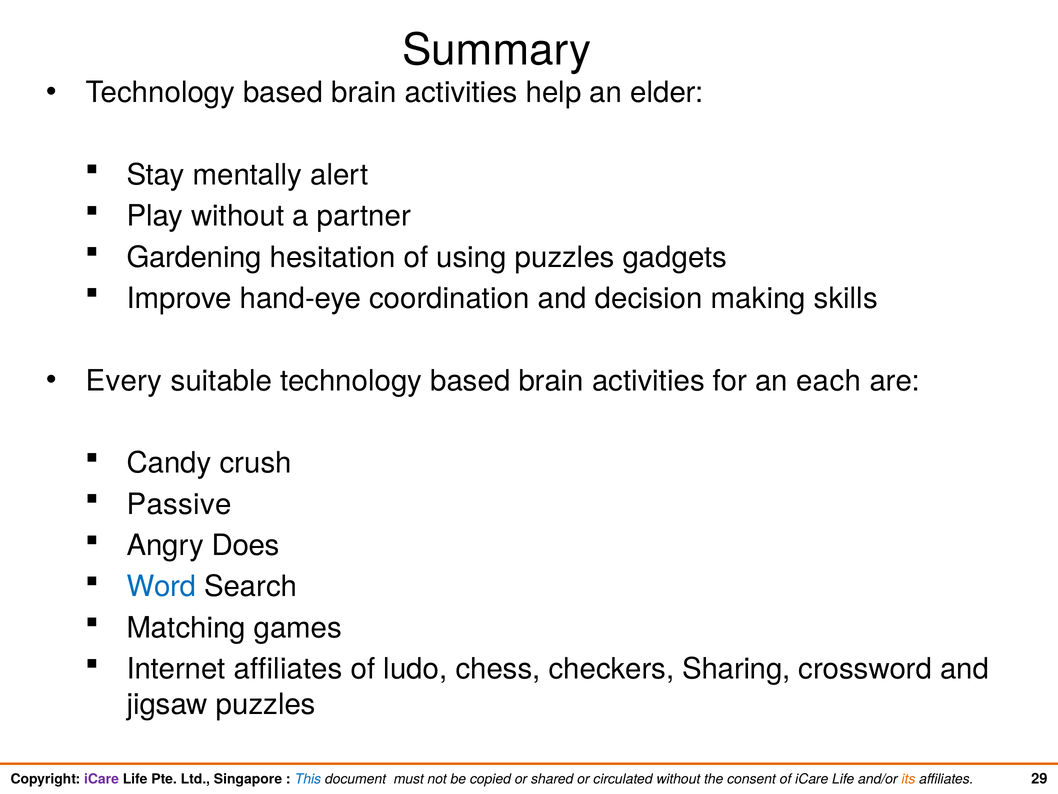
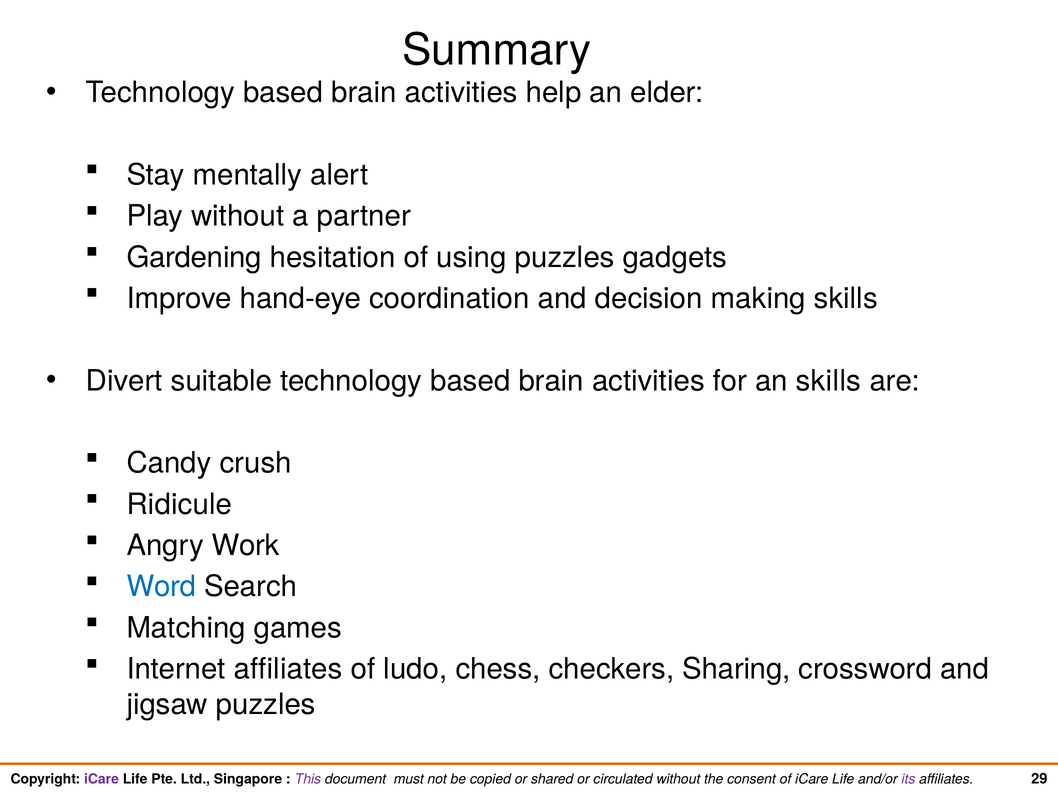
Every: Every -> Divert
an each: each -> skills
Passive: Passive -> Ridicule
Does: Does -> Work
This colour: blue -> purple
its colour: orange -> purple
